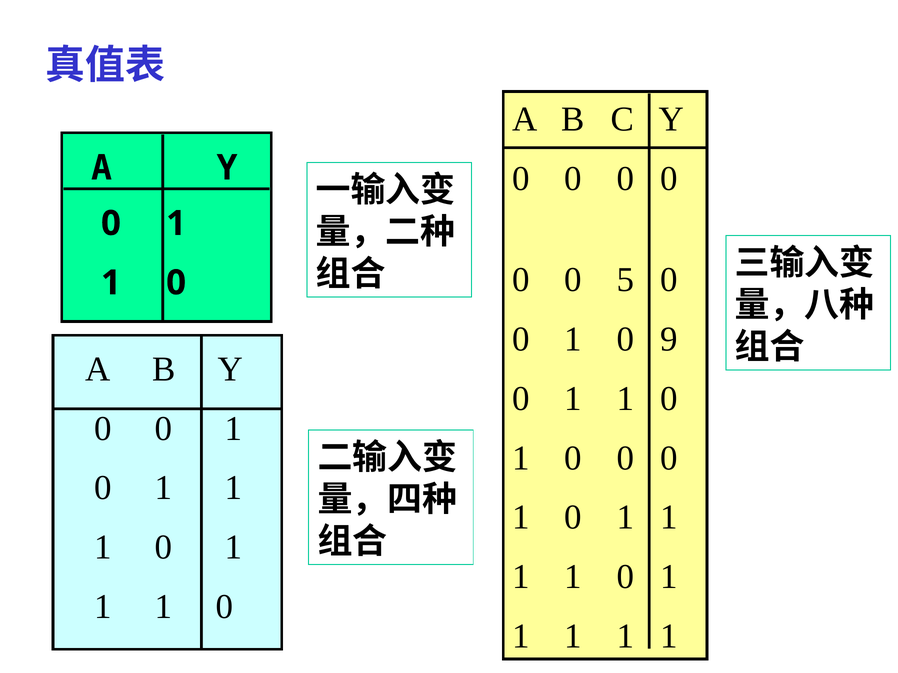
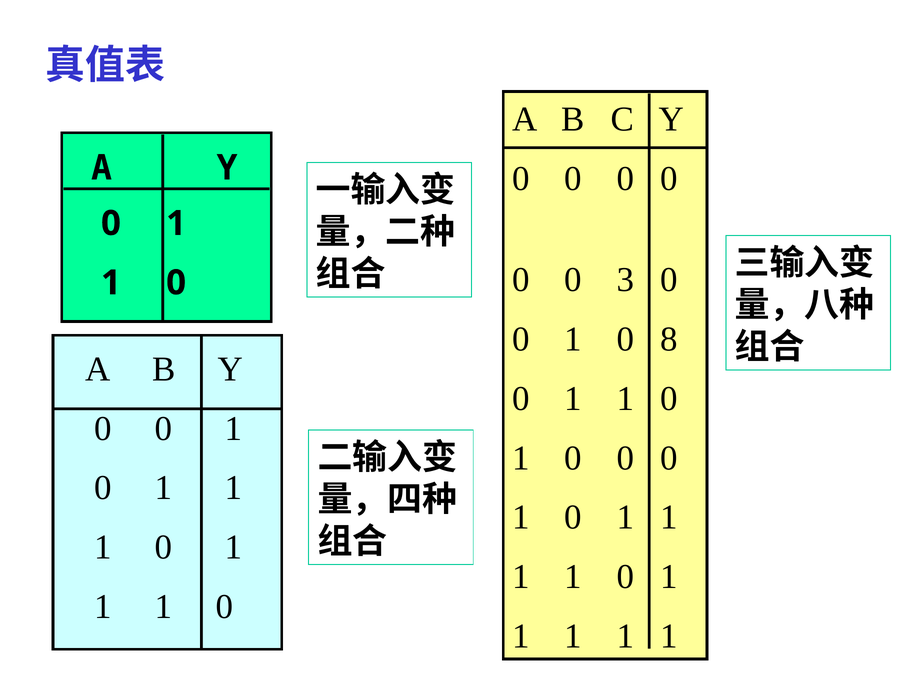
5: 5 -> 3
9: 9 -> 8
